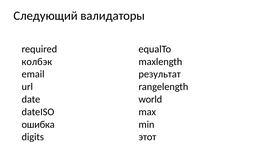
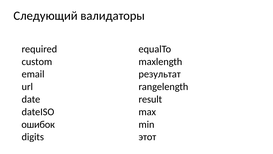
колбэк: колбэк -> custom
world: world -> result
ошибка: ошибка -> ошибок
